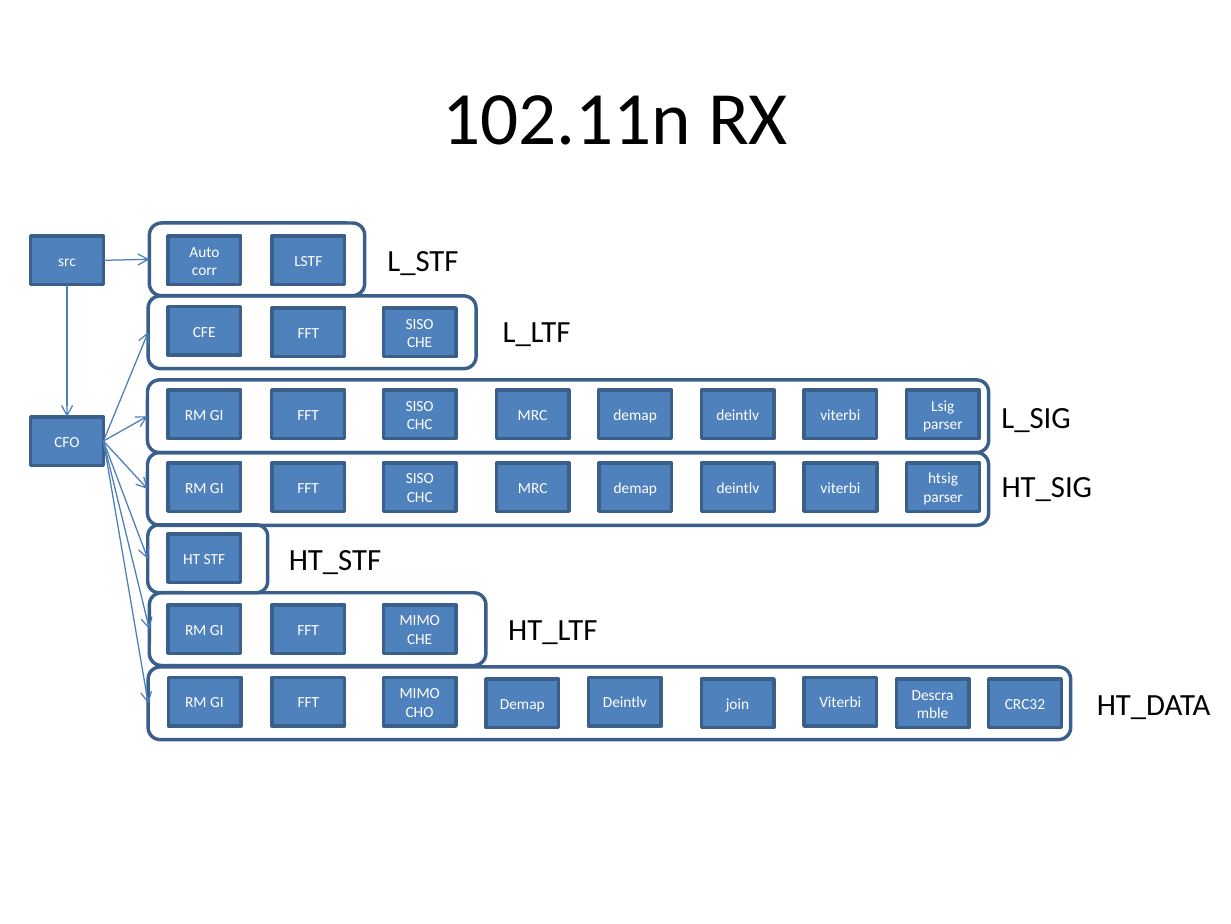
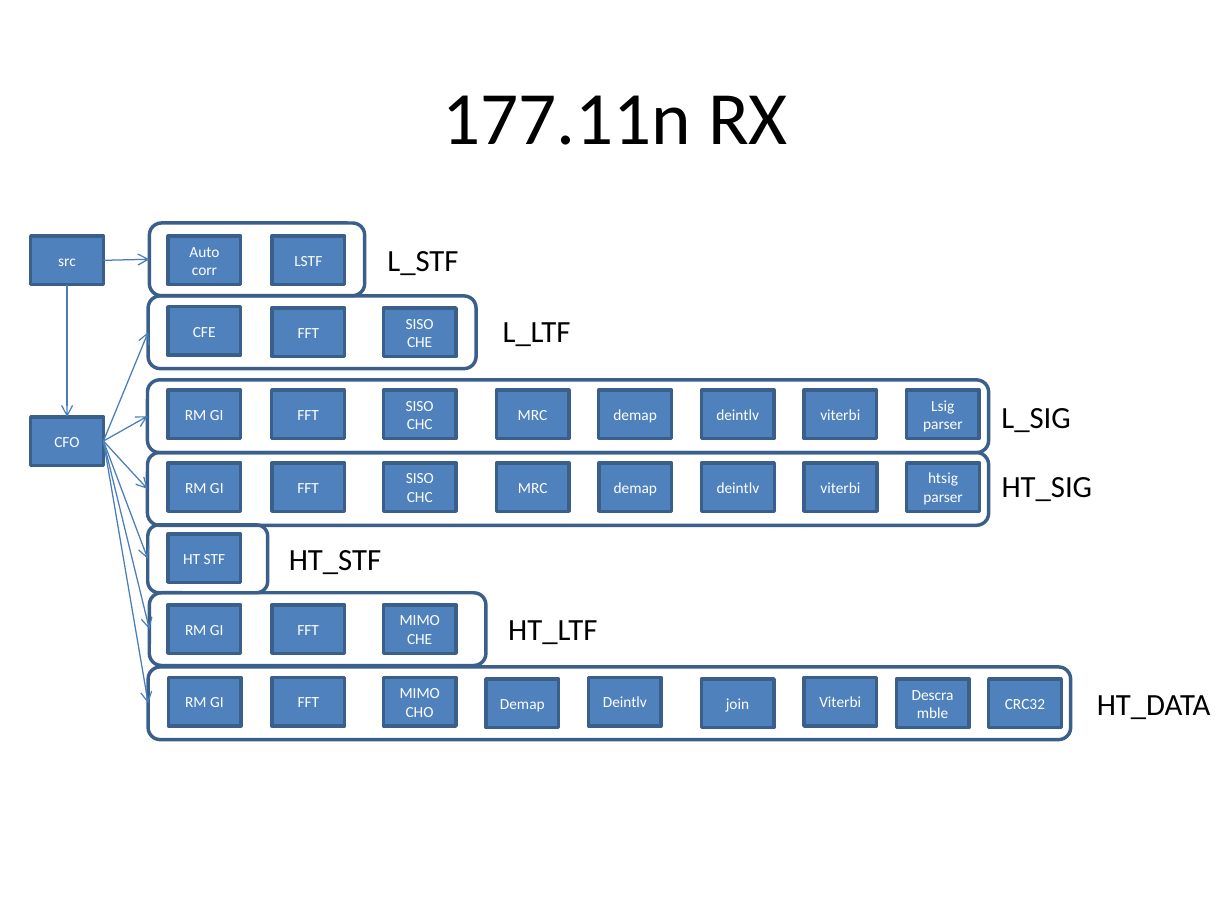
102.11n: 102.11n -> 177.11n
